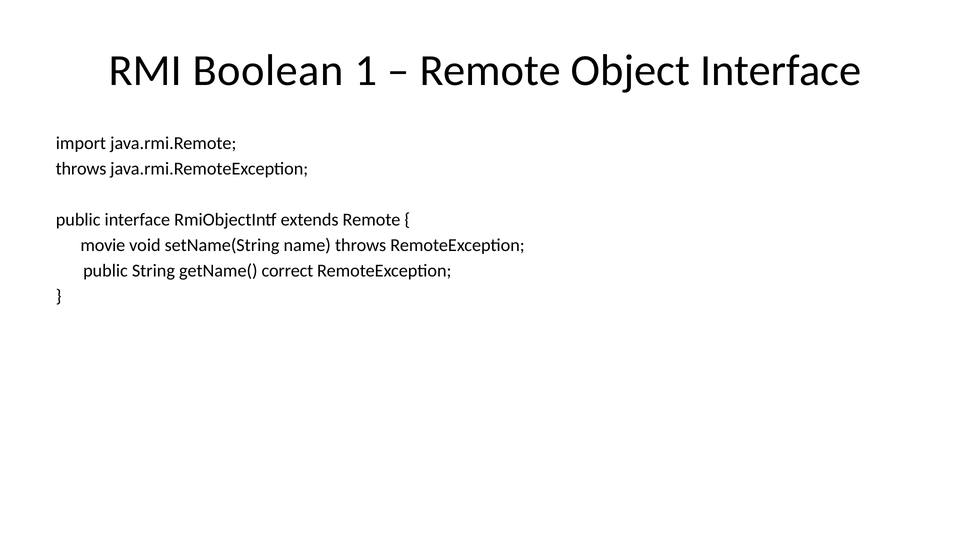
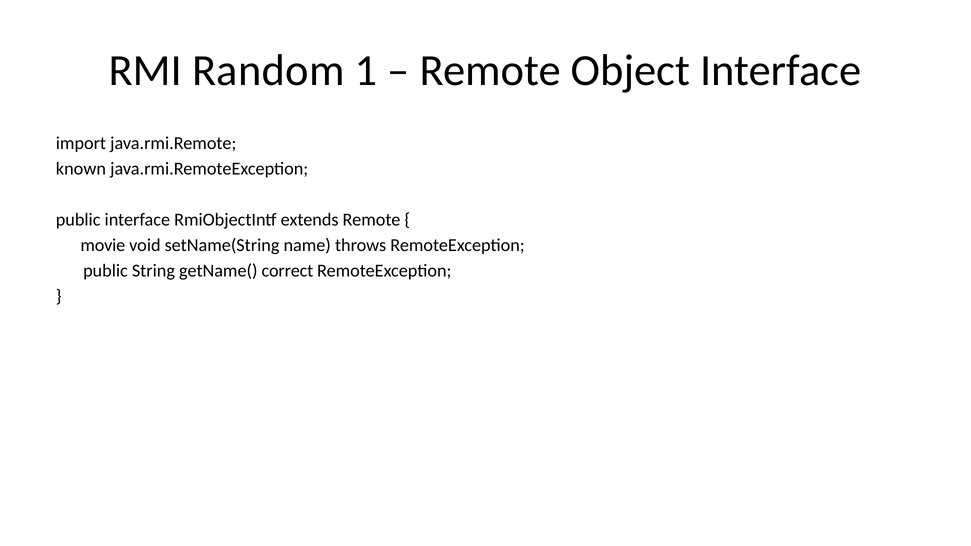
Boolean: Boolean -> Random
throws at (81, 169): throws -> known
